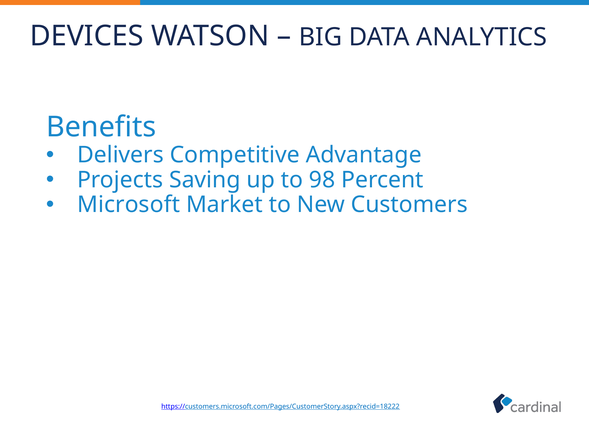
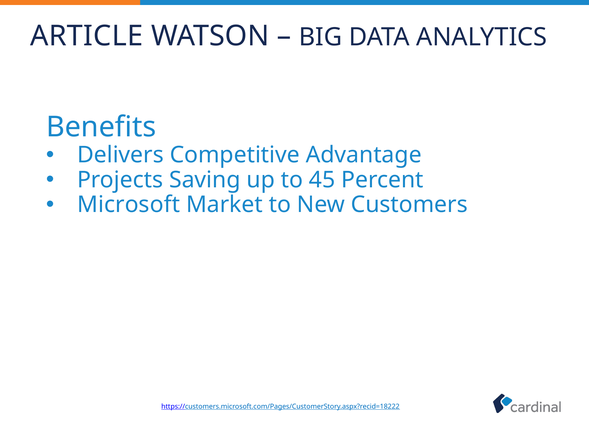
DEVICES: DEVICES -> ARTICLE
98: 98 -> 45
